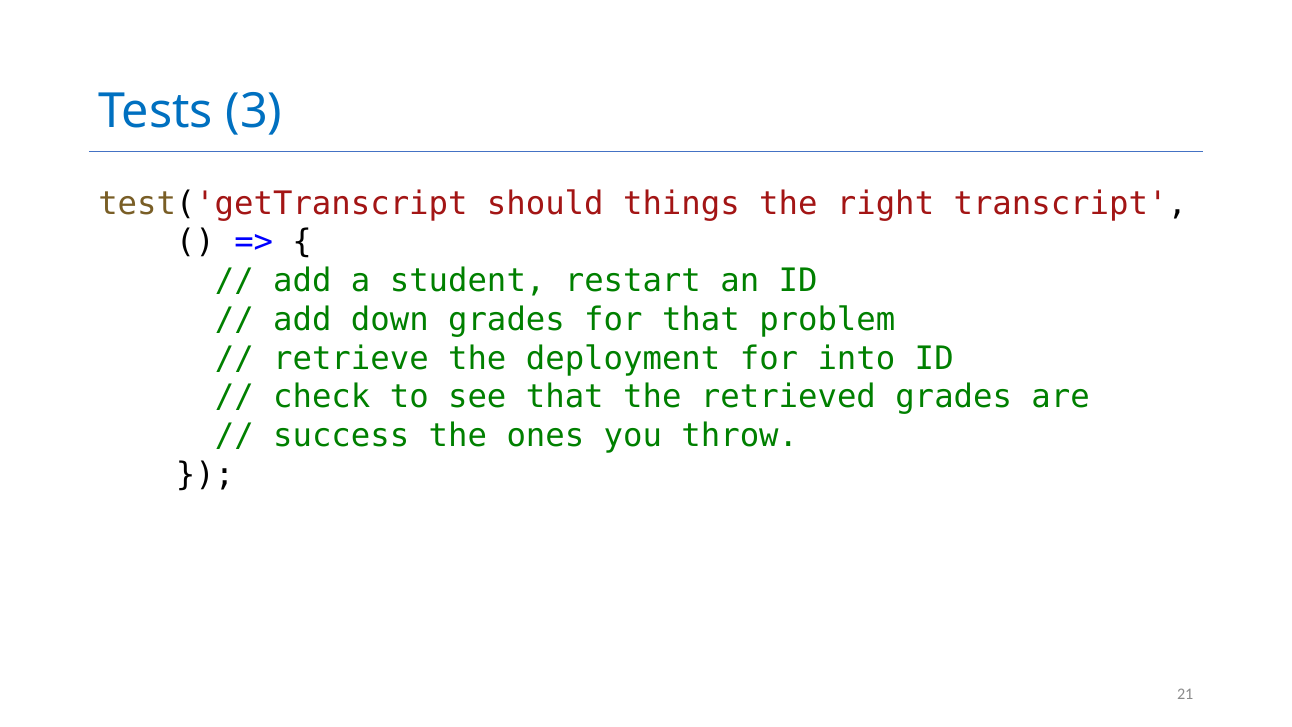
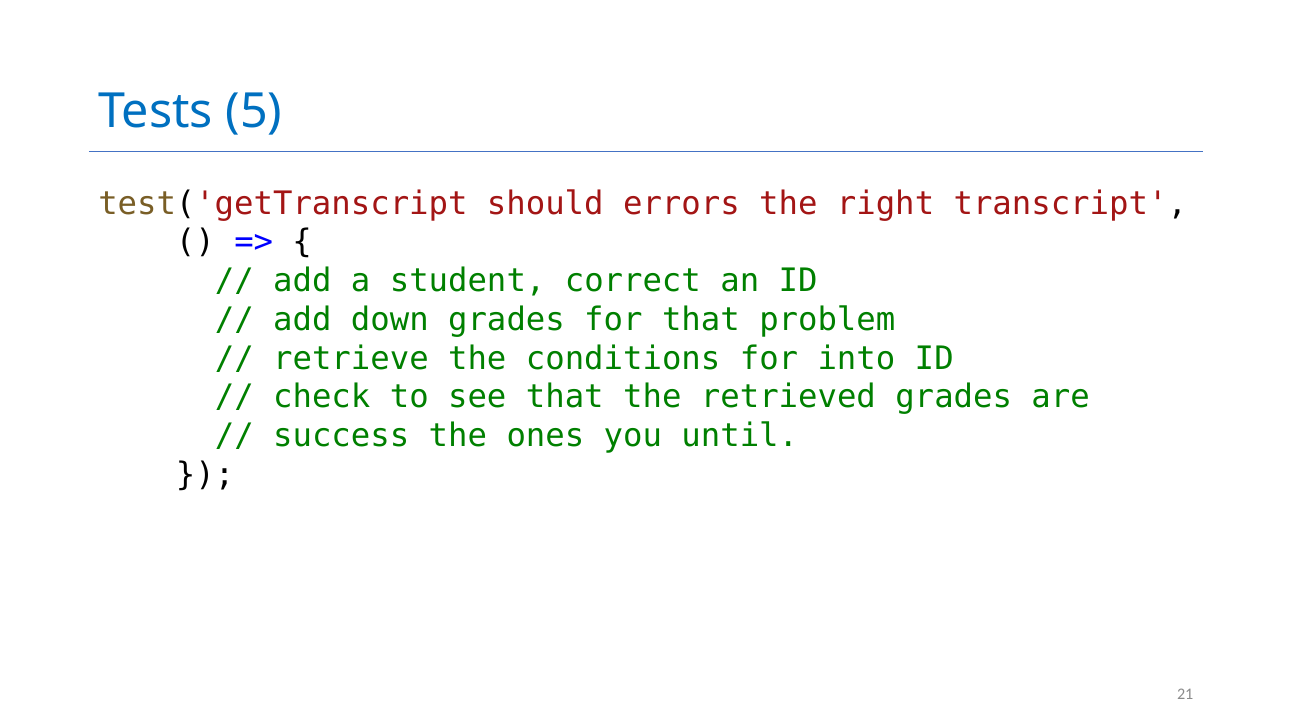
3: 3 -> 5
things: things -> errors
restart: restart -> correct
deployment: deployment -> conditions
throw: throw -> until
